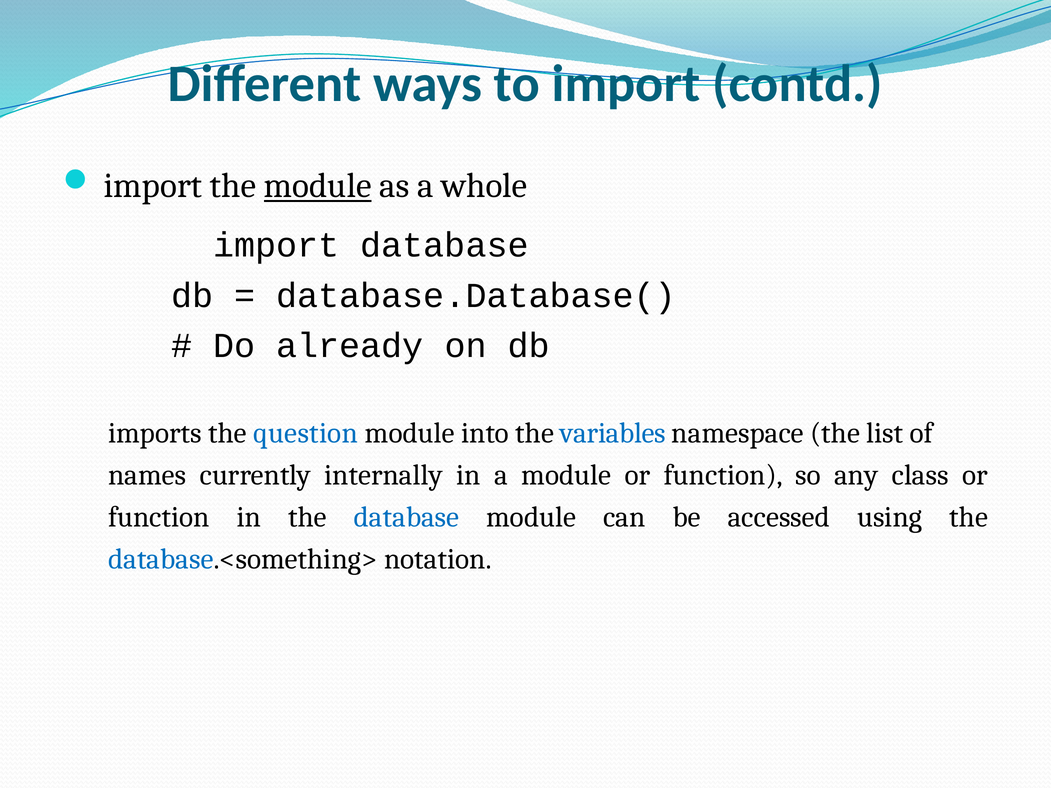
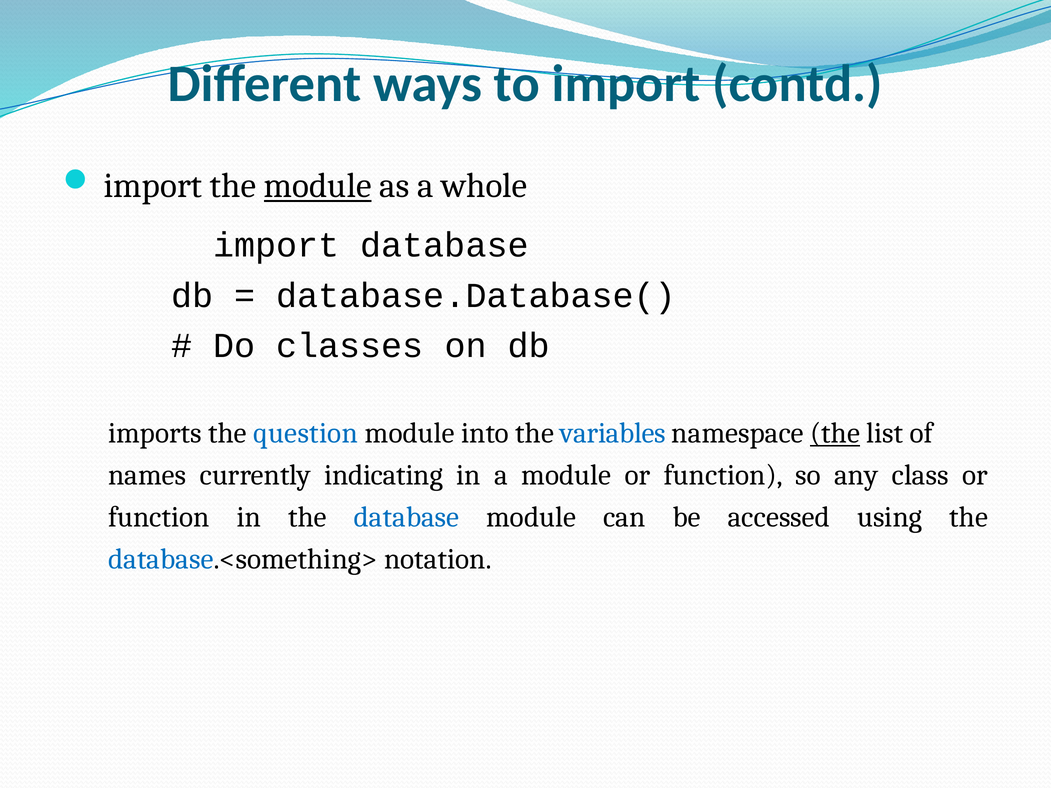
already: already -> classes
the at (835, 433) underline: none -> present
internally: internally -> indicating
